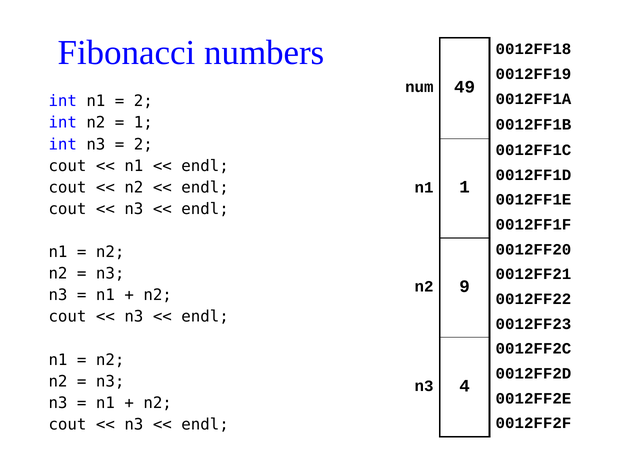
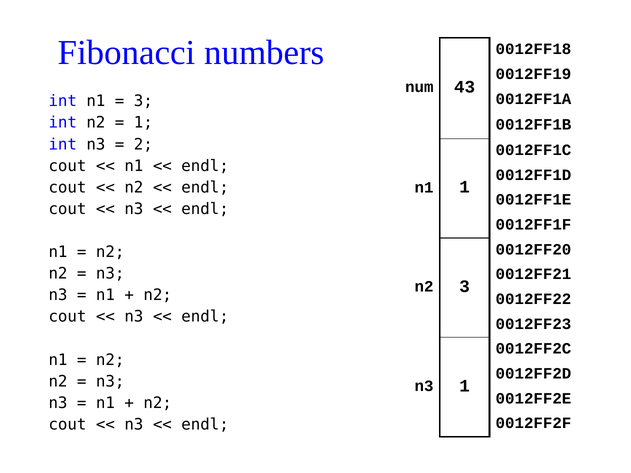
49: 49 -> 43
2 at (143, 101): 2 -> 3
n2 9: 9 -> 3
n3 4: 4 -> 1
